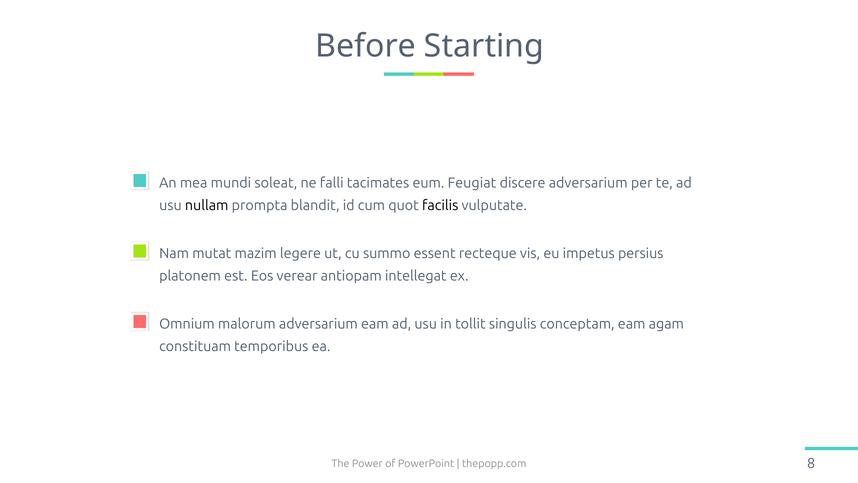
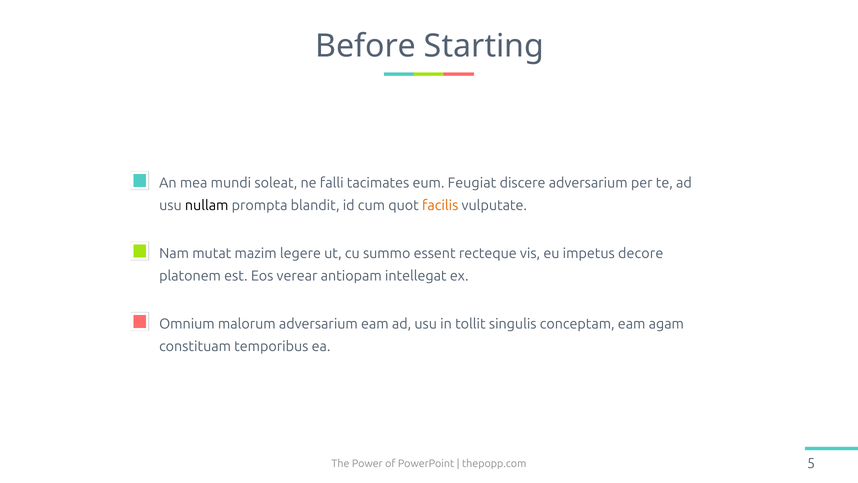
facilis colour: black -> orange
persius: persius -> decore
8: 8 -> 5
